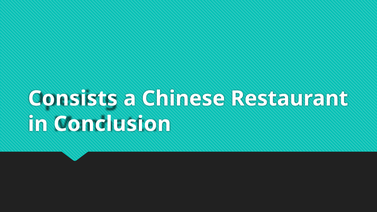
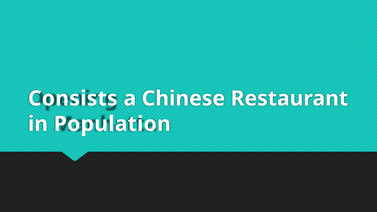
Conclusion: Conclusion -> Population
